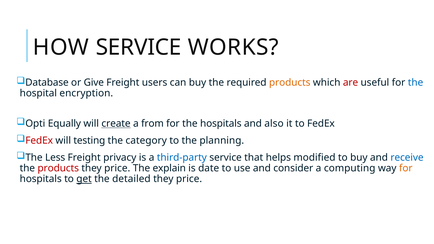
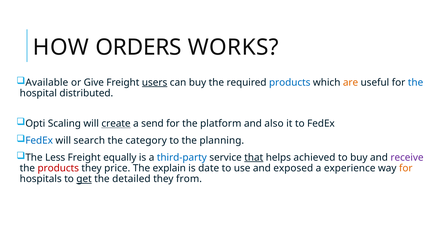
HOW SERVICE: SERVICE -> ORDERS
Database: Database -> Available
users underline: none -> present
products at (290, 83) colour: orange -> blue
are colour: red -> orange
encryption: encryption -> distributed
Equally: Equally -> Scaling
from: from -> send
the hospitals: hospitals -> platform
FedEx at (39, 141) colour: red -> blue
testing: testing -> search
privacy: privacy -> equally
that underline: none -> present
modified: modified -> achieved
receive colour: blue -> purple
consider: consider -> exposed
computing: computing -> experience
price at (189, 179): price -> from
